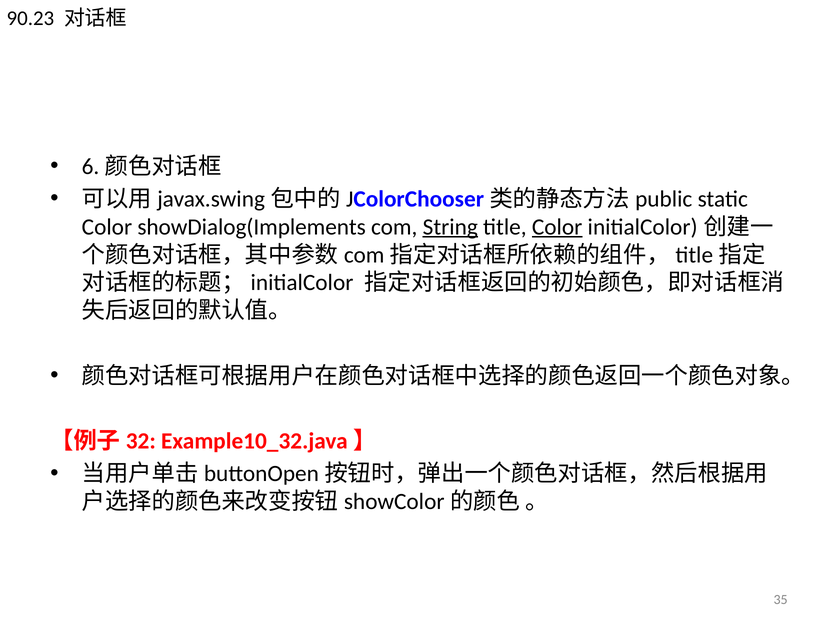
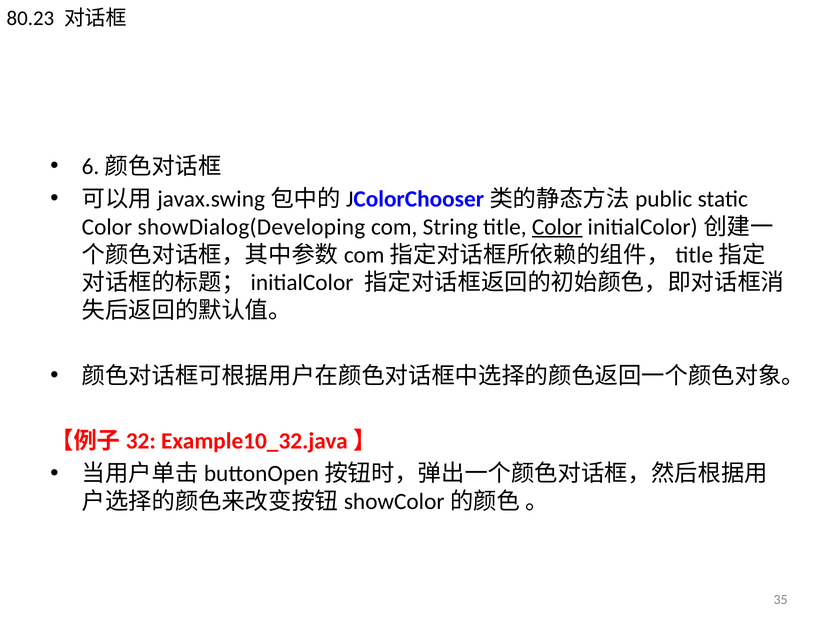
90.23: 90.23 -> 80.23
showDialog(Implements: showDialog(Implements -> showDialog(Developing
String underline: present -> none
